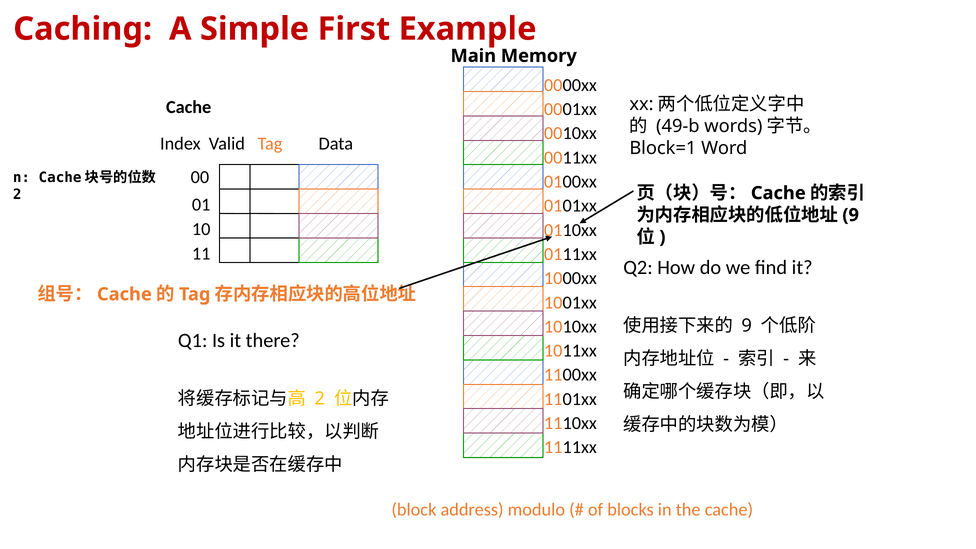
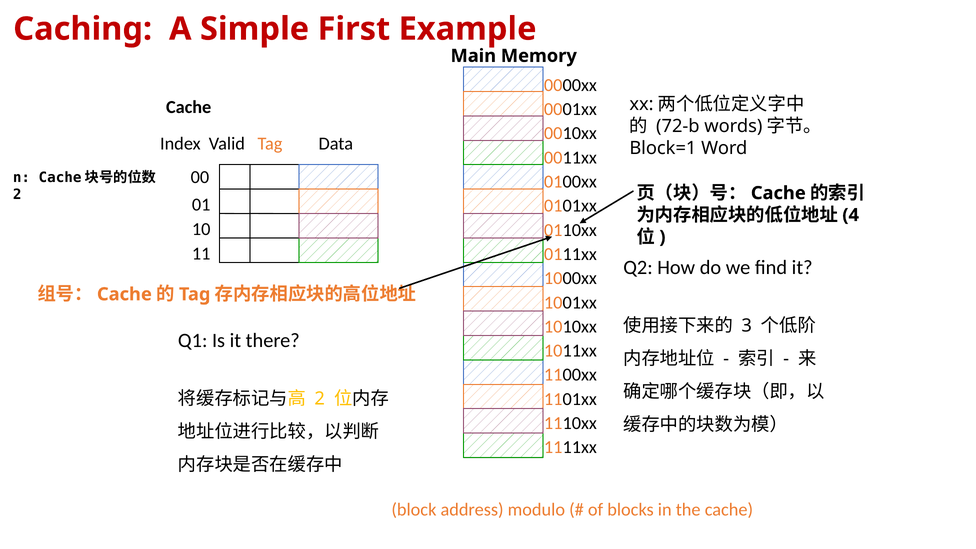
49-b: 49-b -> 72-b
9 at (851, 215): 9 -> 4
9 at (747, 326): 9 -> 3
